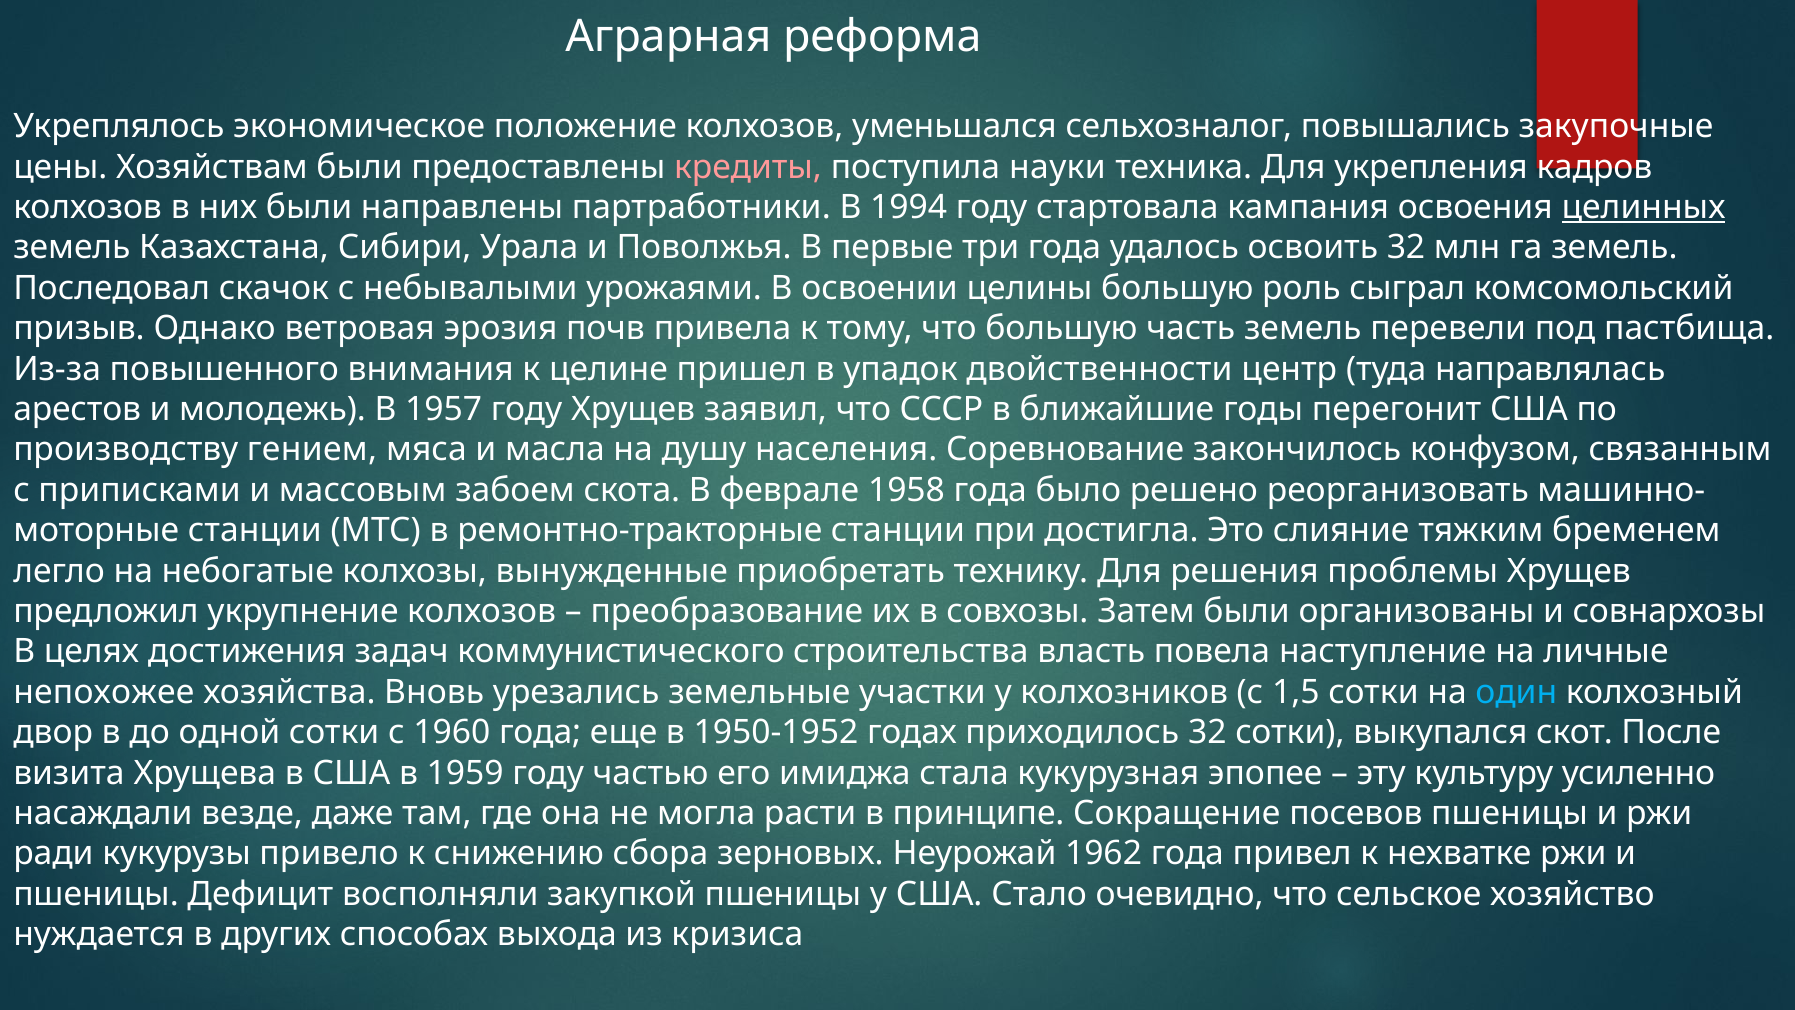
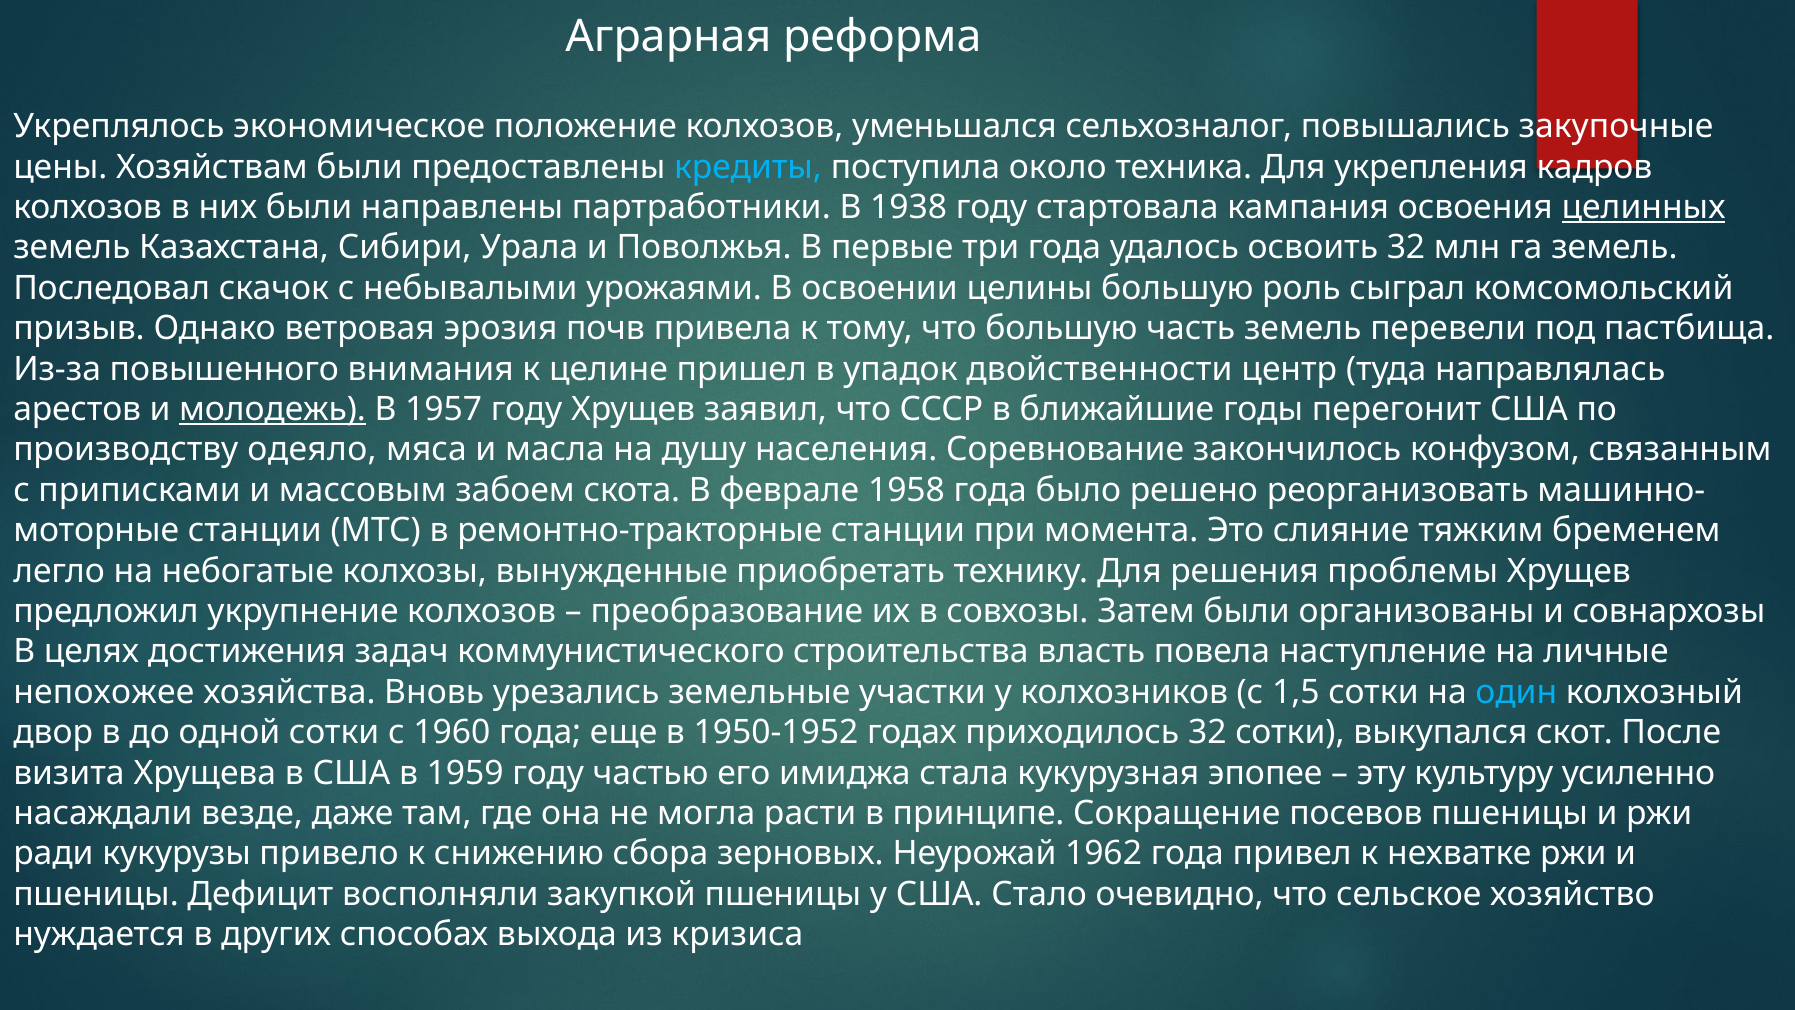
кредиты colour: pink -> light blue
науки: науки -> около
1994: 1994 -> 1938
молодежь underline: none -> present
гением: гением -> одеяло
достигла: достигла -> момента
